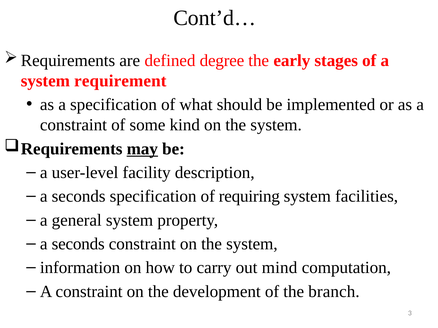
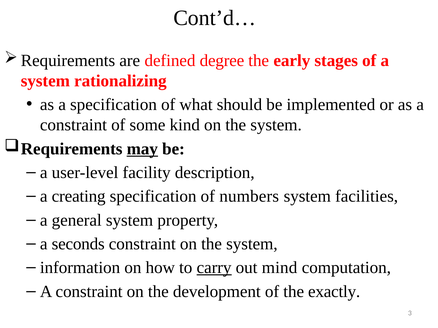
requirement: requirement -> rationalizing
seconds at (79, 197): seconds -> creating
requiring: requiring -> numbers
carry underline: none -> present
branch: branch -> exactly
